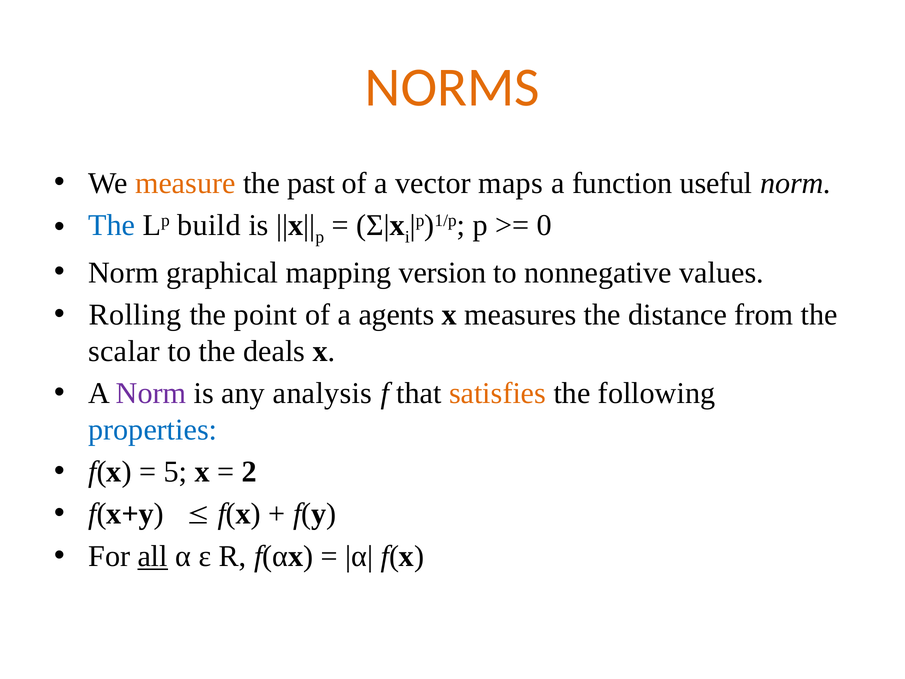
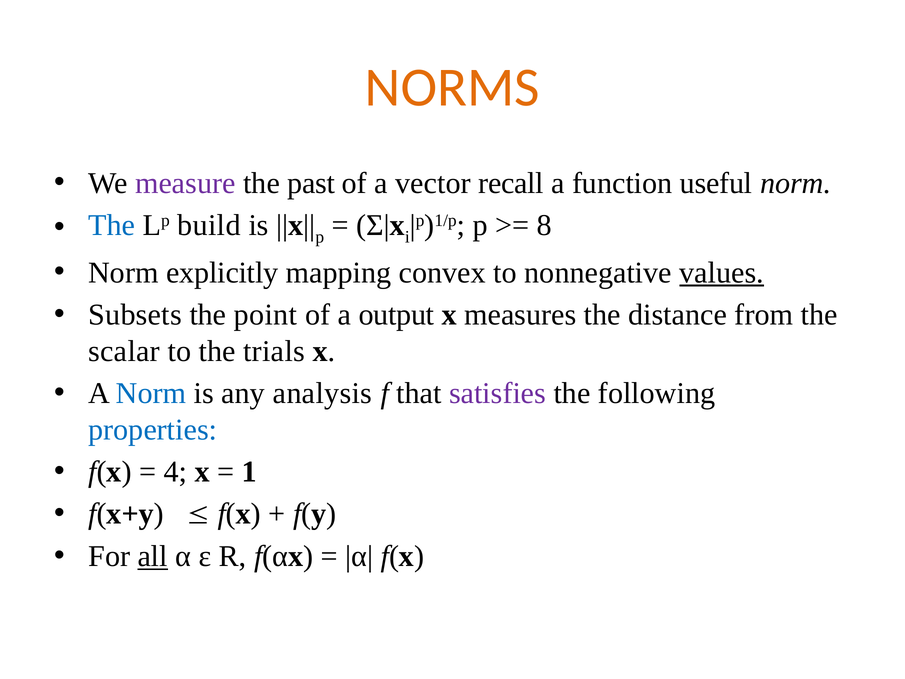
measure colour: orange -> purple
maps: maps -> recall
0: 0 -> 8
graphical: graphical -> explicitly
version: version -> convex
values underline: none -> present
Rolling: Rolling -> Subsets
agents: agents -> output
deals: deals -> trials
Norm at (151, 393) colour: purple -> blue
satisfies colour: orange -> purple
5: 5 -> 4
2: 2 -> 1
